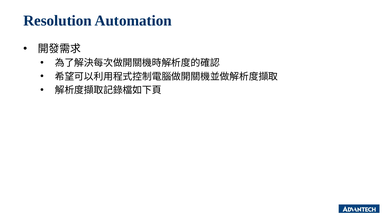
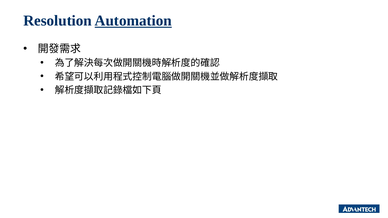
Automation underline: none -> present
